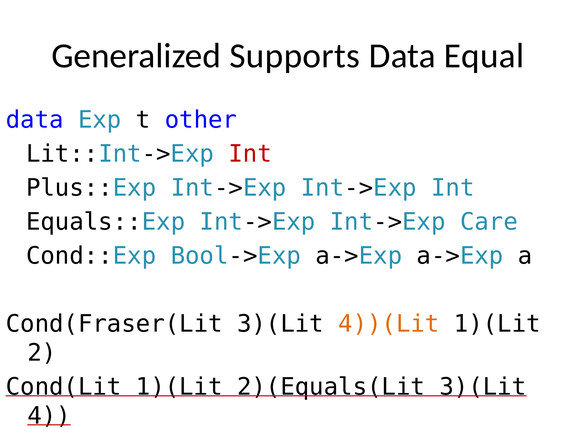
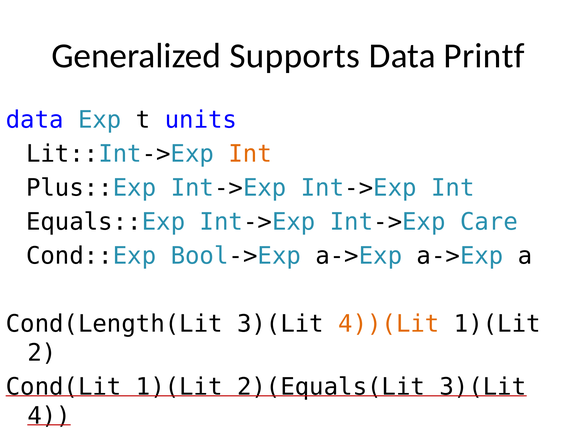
Equal: Equal -> Printf
other: other -> units
Int at (250, 154) colour: red -> orange
Cond(Fraser(Lit: Cond(Fraser(Lit -> Cond(Length(Lit
